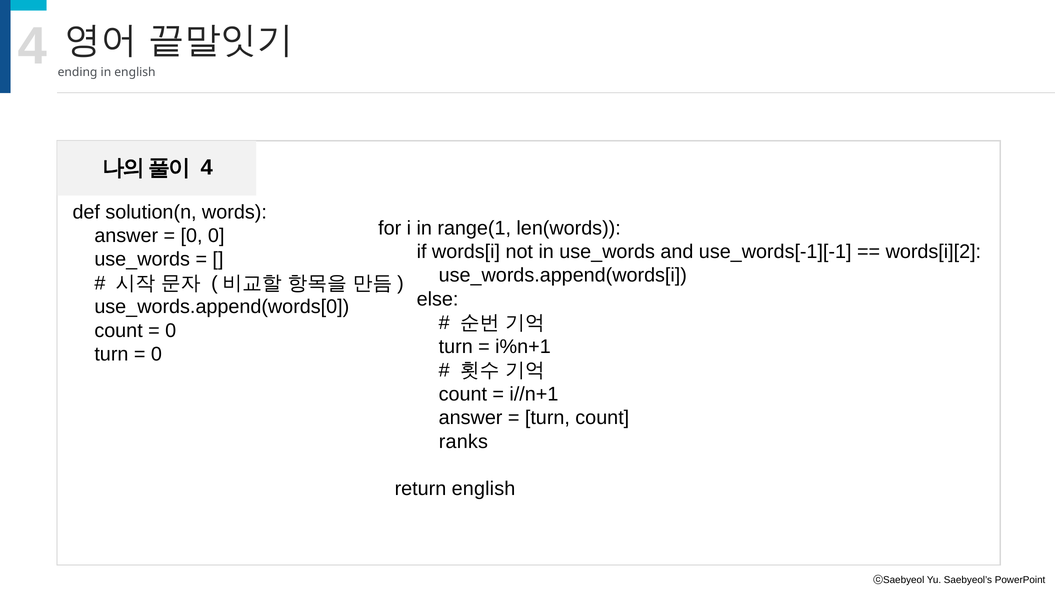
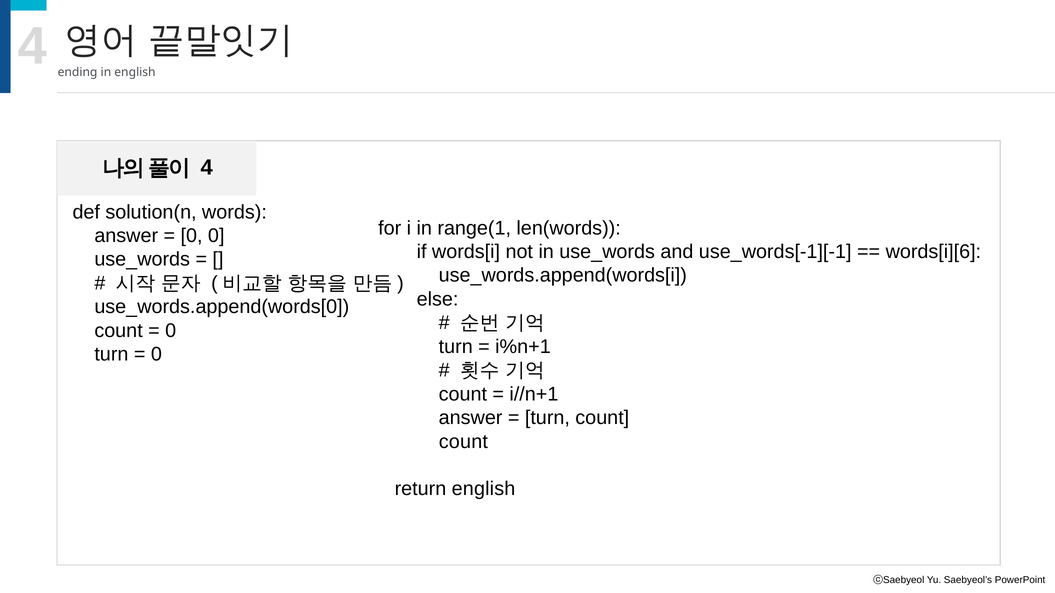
words[i][2: words[i][2 -> words[i][6
ranks at (463, 442): ranks -> count
